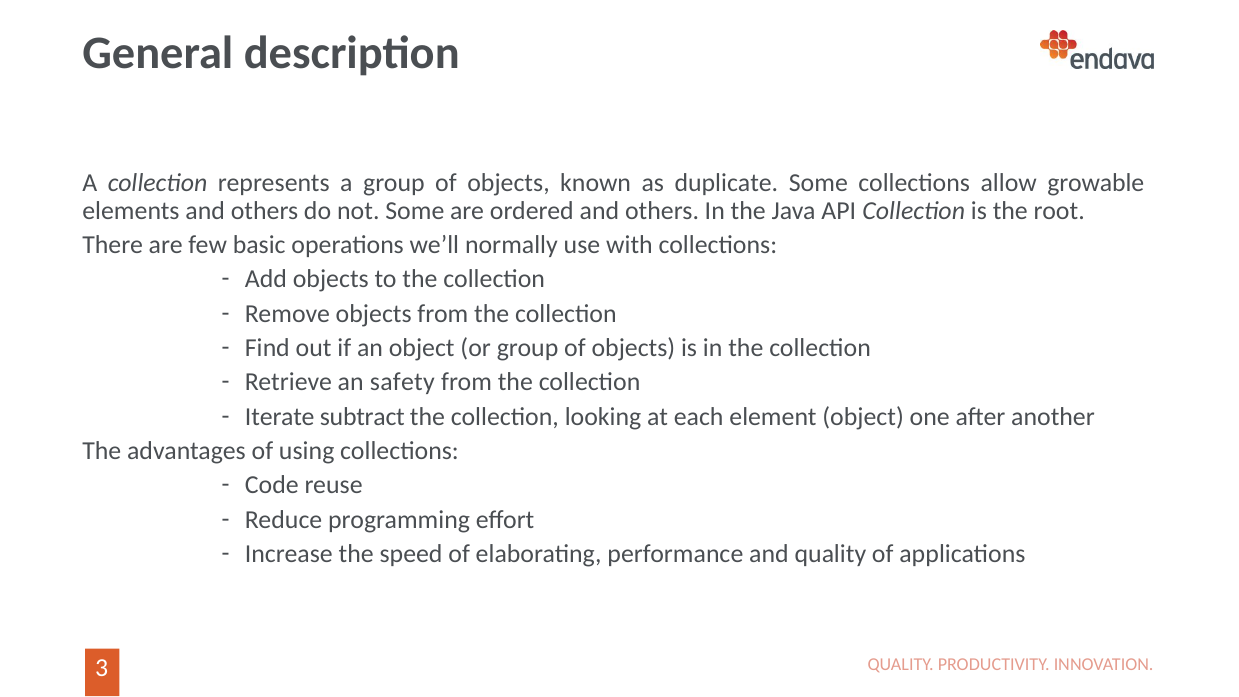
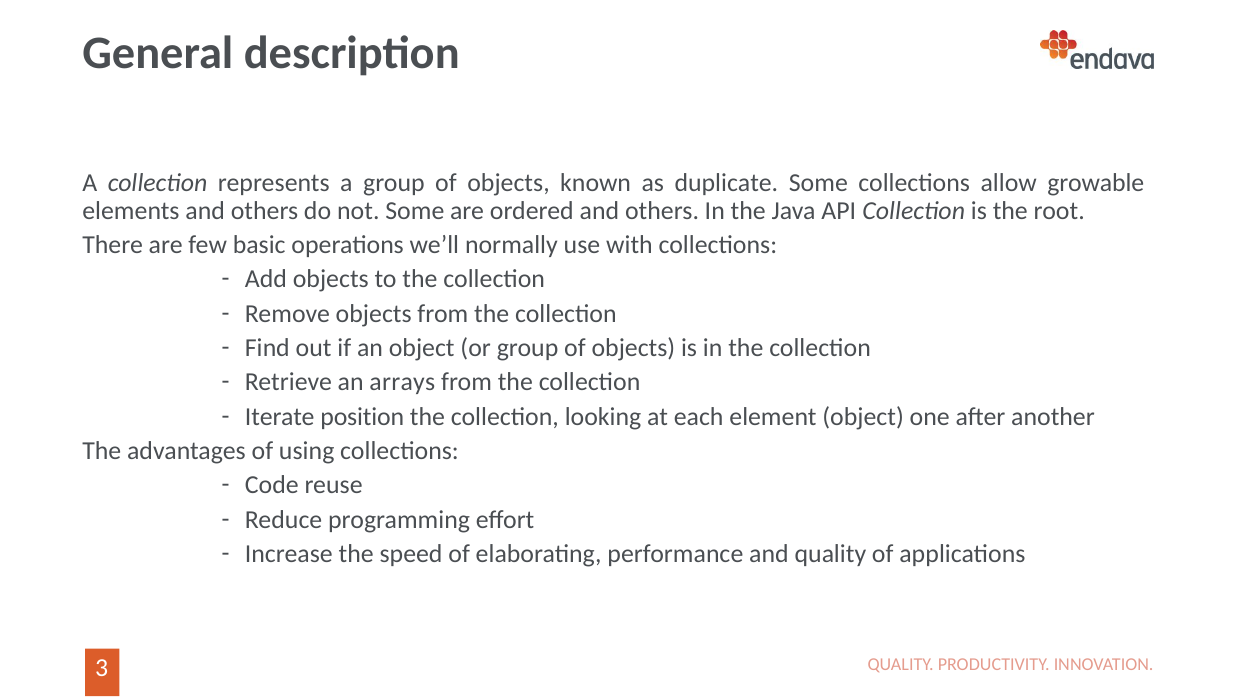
safety: safety -> arrays
subtract: subtract -> position
